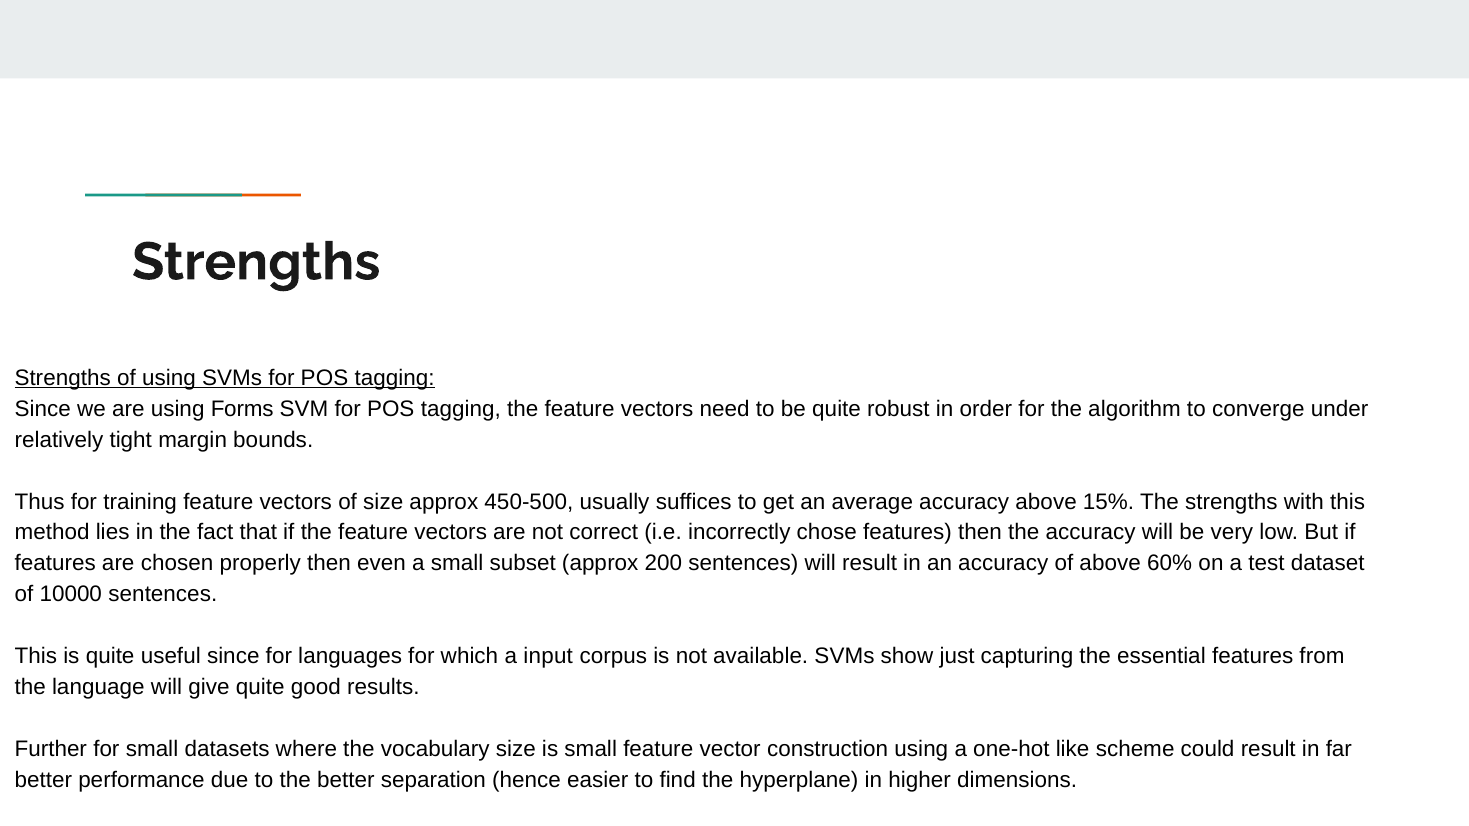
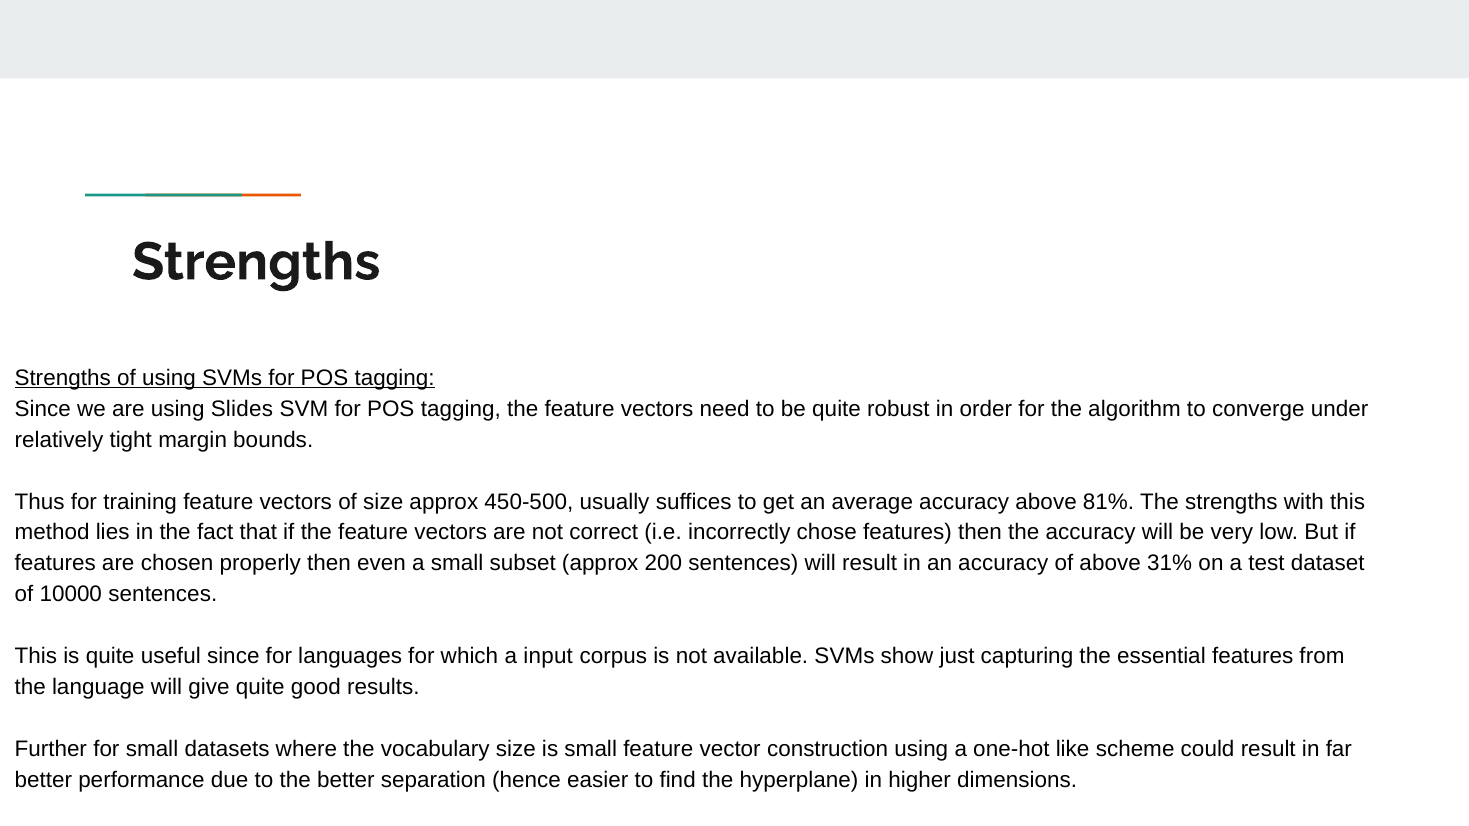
Forms: Forms -> Slides
15%: 15% -> 81%
60%: 60% -> 31%
